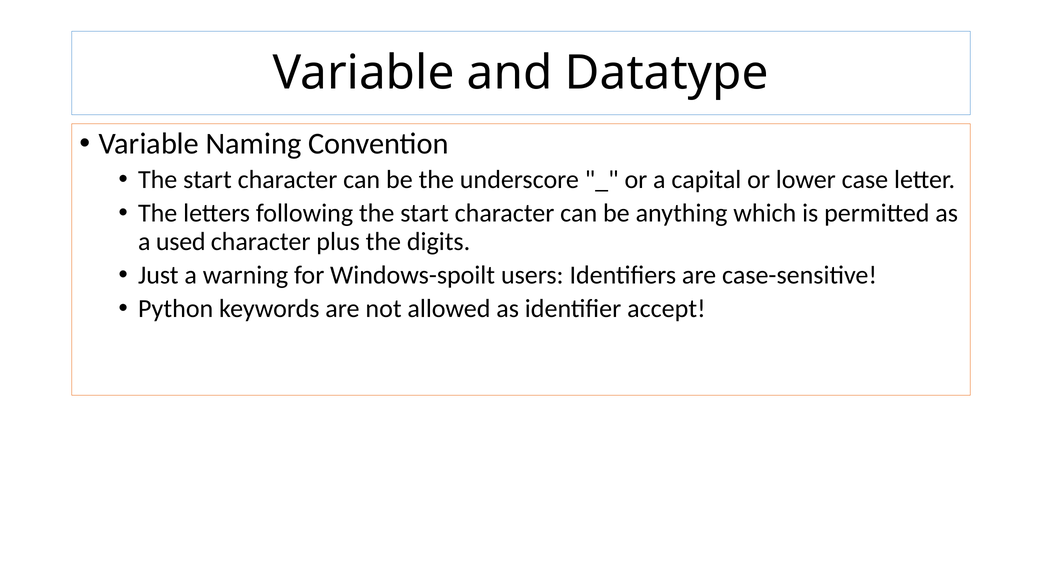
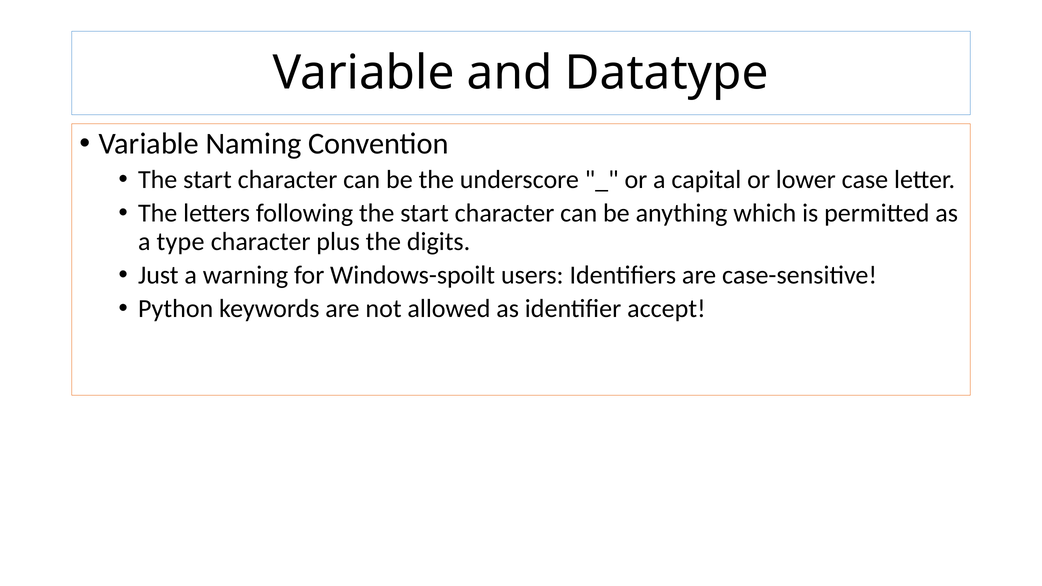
used: used -> type
